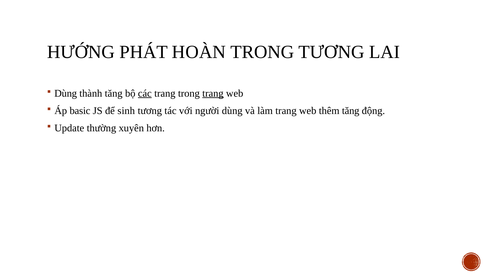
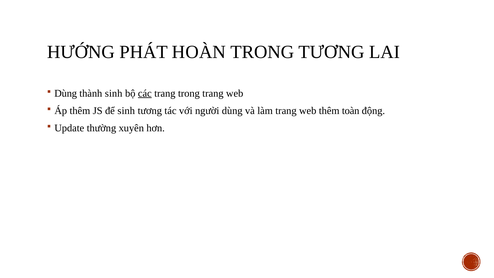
thành tăng: tăng -> sinh
trang at (213, 93) underline: present -> none
Áp basic: basic -> thêm
thêm tăng: tăng -> toàn
